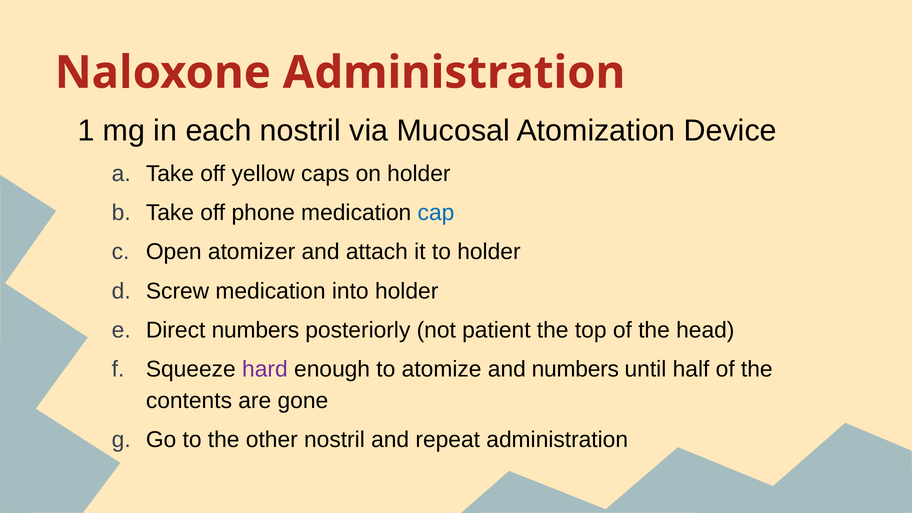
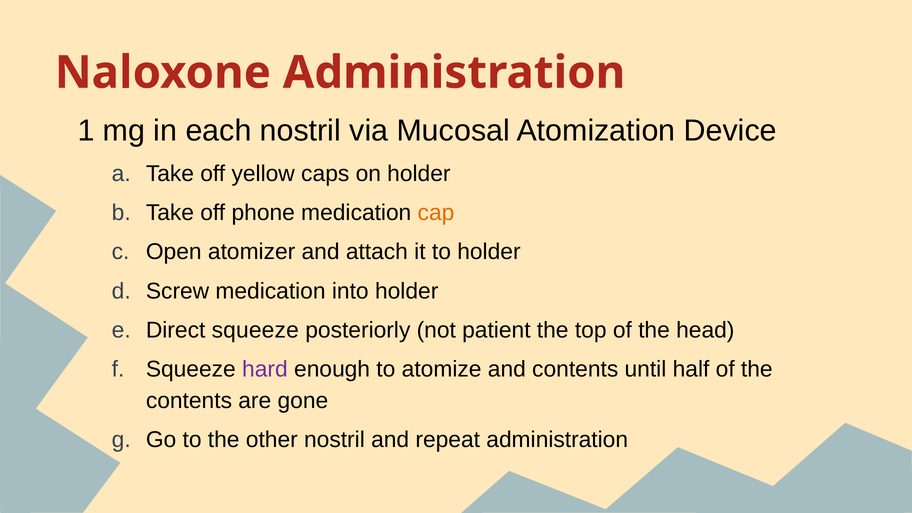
cap colour: blue -> orange
Direct numbers: numbers -> squeeze
and numbers: numbers -> contents
